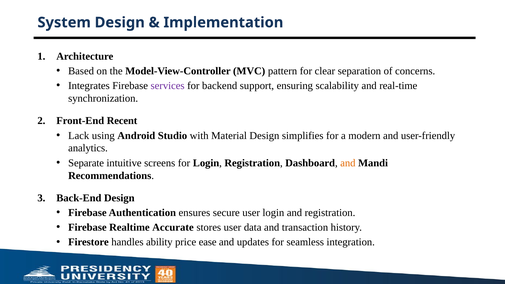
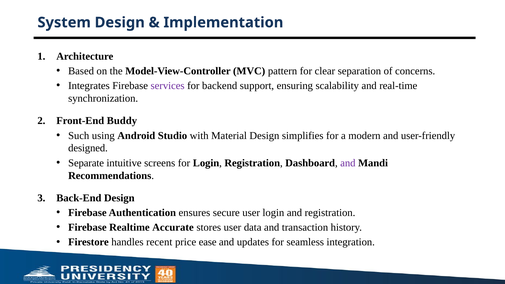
Recent: Recent -> Buddy
Lack: Lack -> Such
analytics: analytics -> designed
and at (348, 163) colour: orange -> purple
ability: ability -> recent
